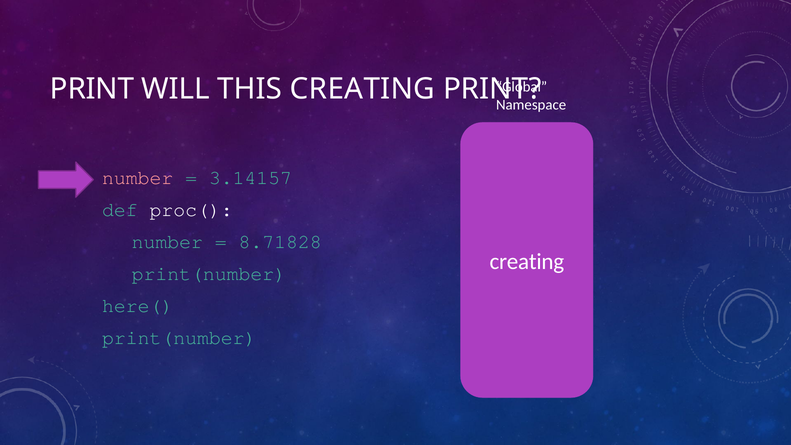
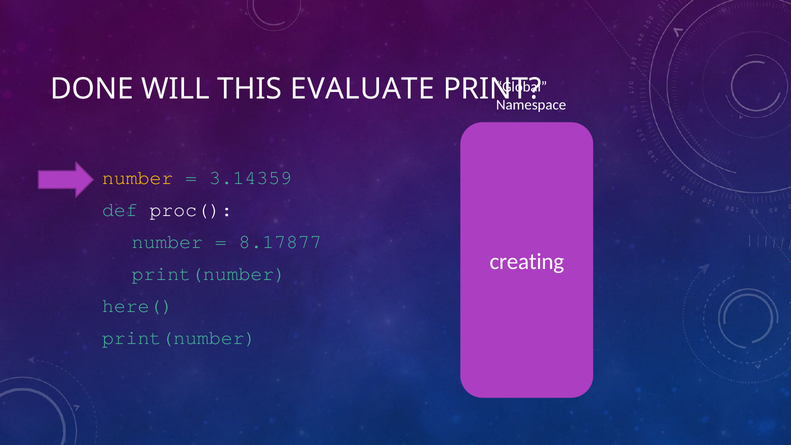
PRINT at (92, 89): PRINT -> DONE
THIS CREATING: CREATING -> EVALUATE
number at (138, 178) colour: pink -> yellow
3.14157: 3.14157 -> 3.14359
8.71828: 8.71828 -> 8.17877
